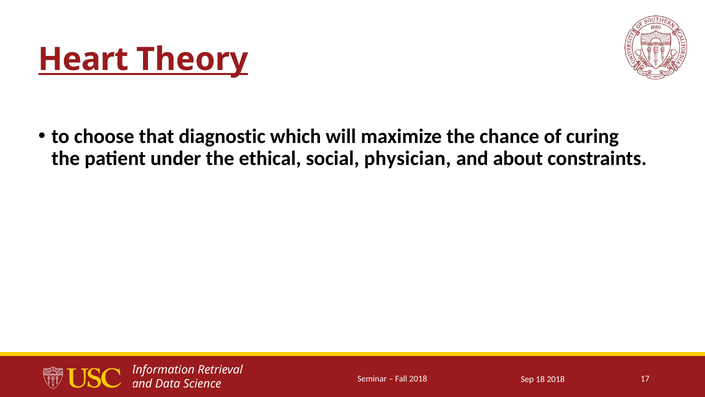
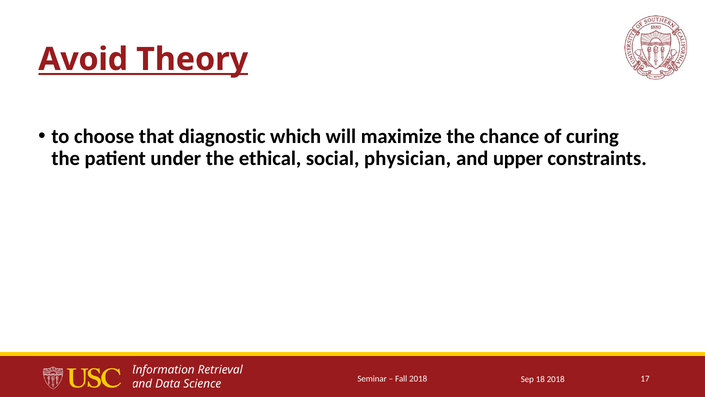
Heart: Heart -> Avoid
about: about -> upper
